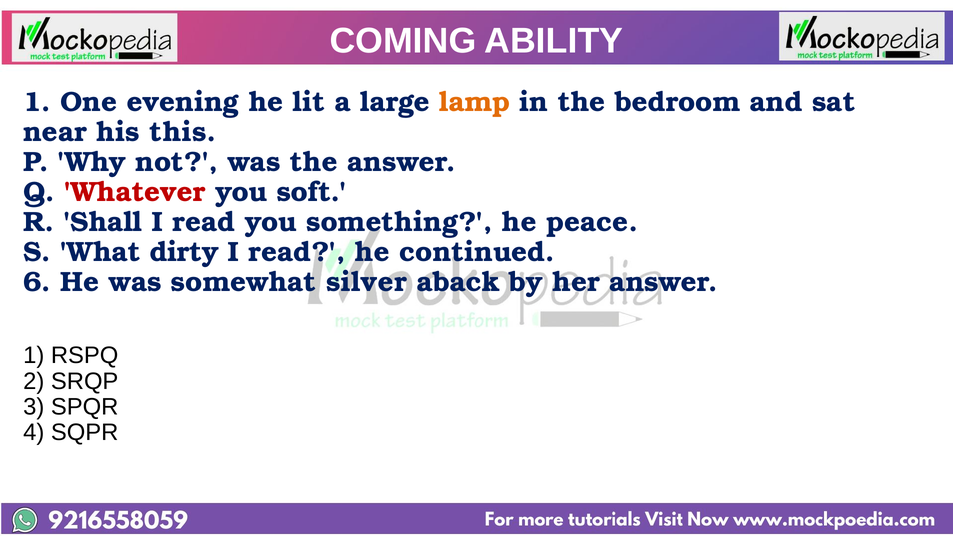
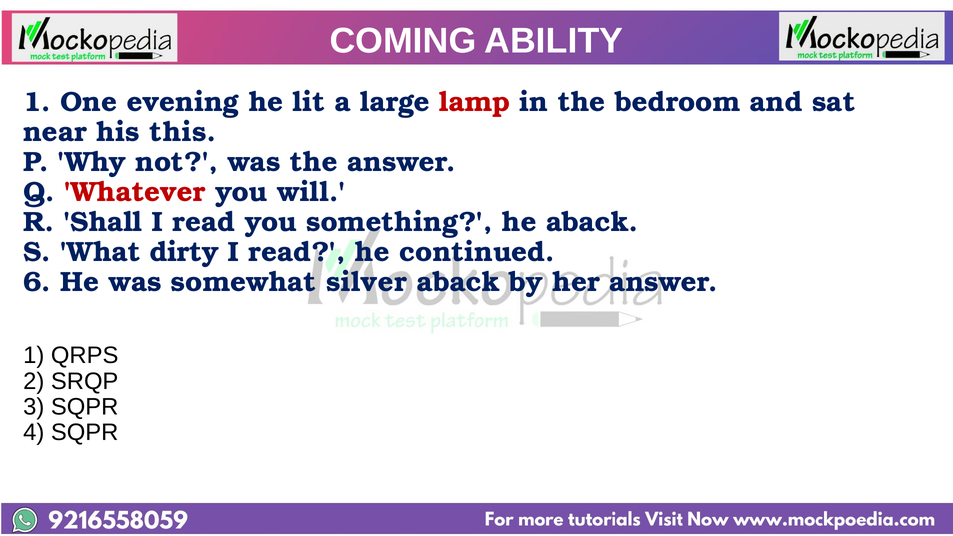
lamp colour: orange -> red
soft: soft -> will
he peace: peace -> aback
RSPQ: RSPQ -> QRPS
3 SPQR: SPQR -> SQPR
